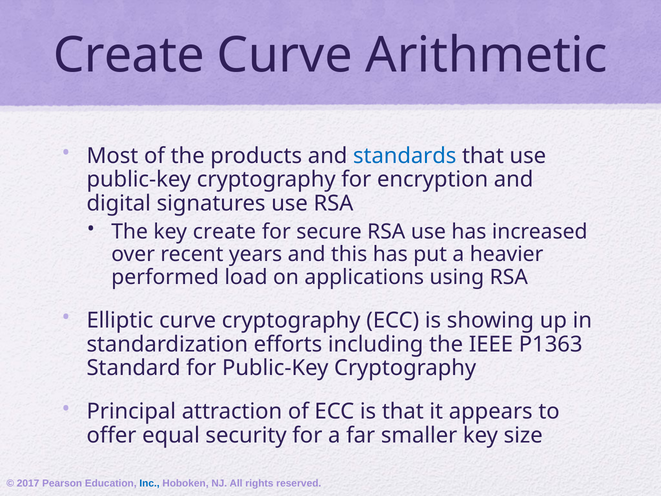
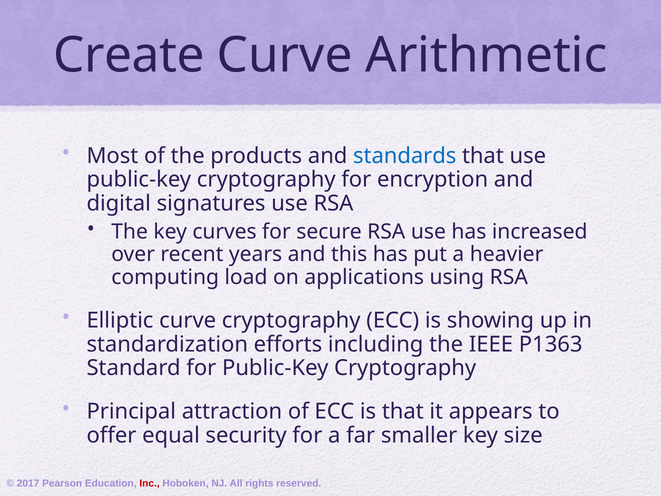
key create: create -> curves
performed: performed -> computing
Inc colour: blue -> red
